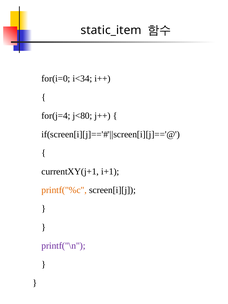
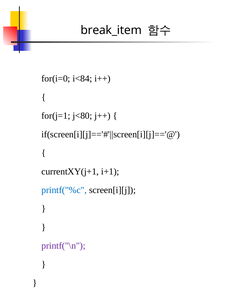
static_item: static_item -> break_item
i<34: i<34 -> i<84
for(j=4: for(j=4 -> for(j=1
printf("%c colour: orange -> blue
